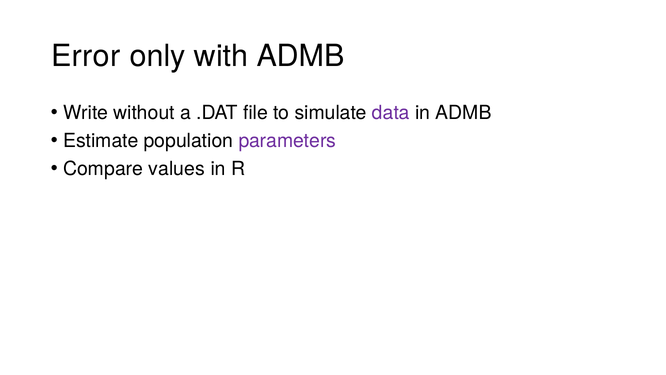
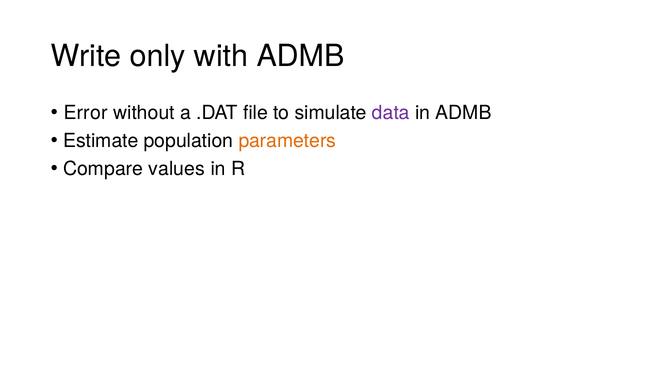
Error: Error -> Write
Write: Write -> Error
parameters colour: purple -> orange
